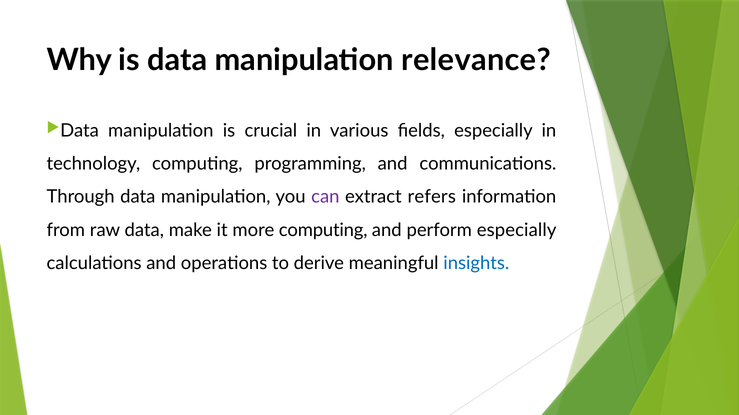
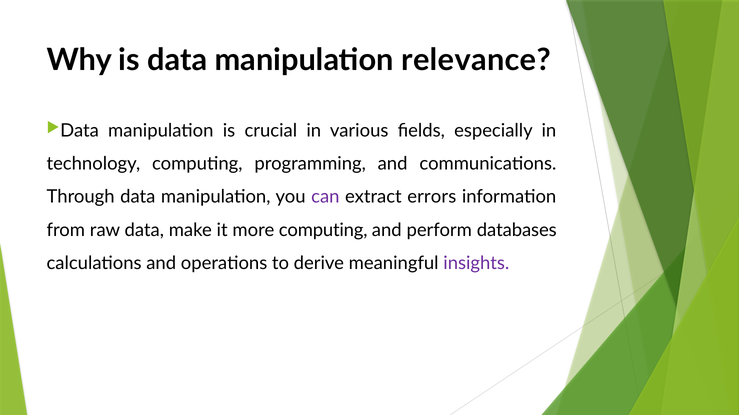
refers: refers -> errors
perform especially: especially -> databases
insights colour: blue -> purple
